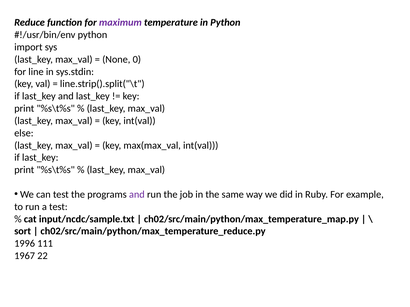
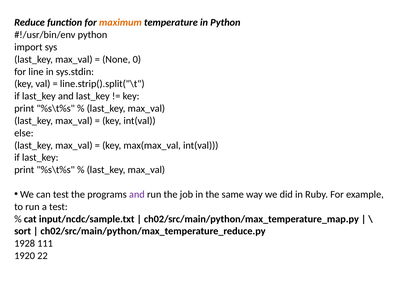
maximum colour: purple -> orange
1996: 1996 -> 1928
1967: 1967 -> 1920
